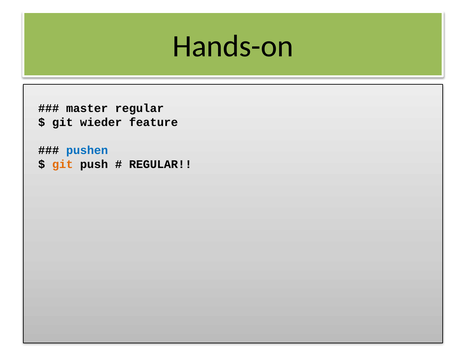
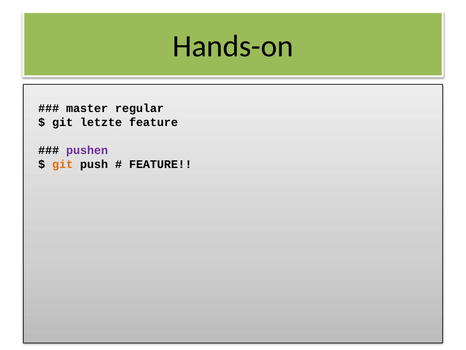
wieder: wieder -> letzte
pushen colour: blue -> purple
REGULAR at (160, 164): REGULAR -> FEATURE
